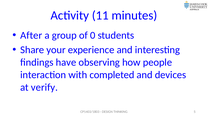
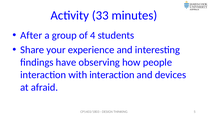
11: 11 -> 33
0: 0 -> 4
with completed: completed -> interaction
verify: verify -> afraid
